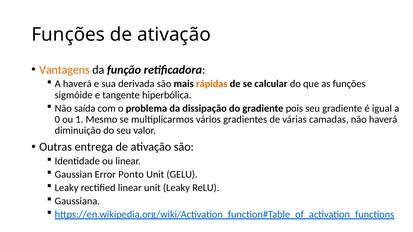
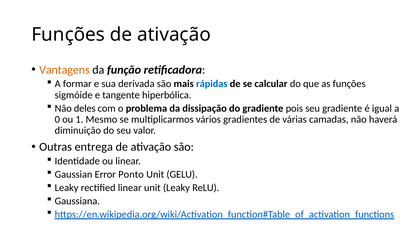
A haverá: haverá -> formar
rápidas colour: orange -> blue
saída: saída -> deles
